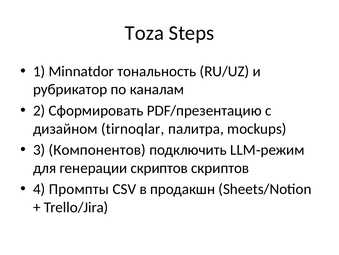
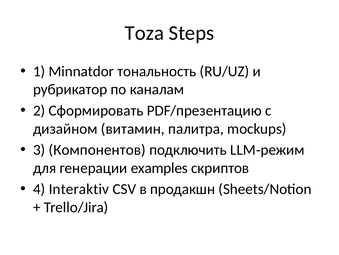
tirnoqlar: tirnoqlar -> витамин
генерации скриптов: скриптов -> examples
Промпты: Промпты -> Interaktiv
